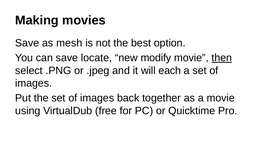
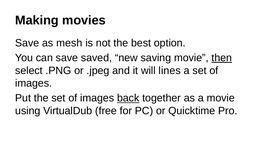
locate: locate -> saved
modify: modify -> saving
each: each -> lines
back underline: none -> present
